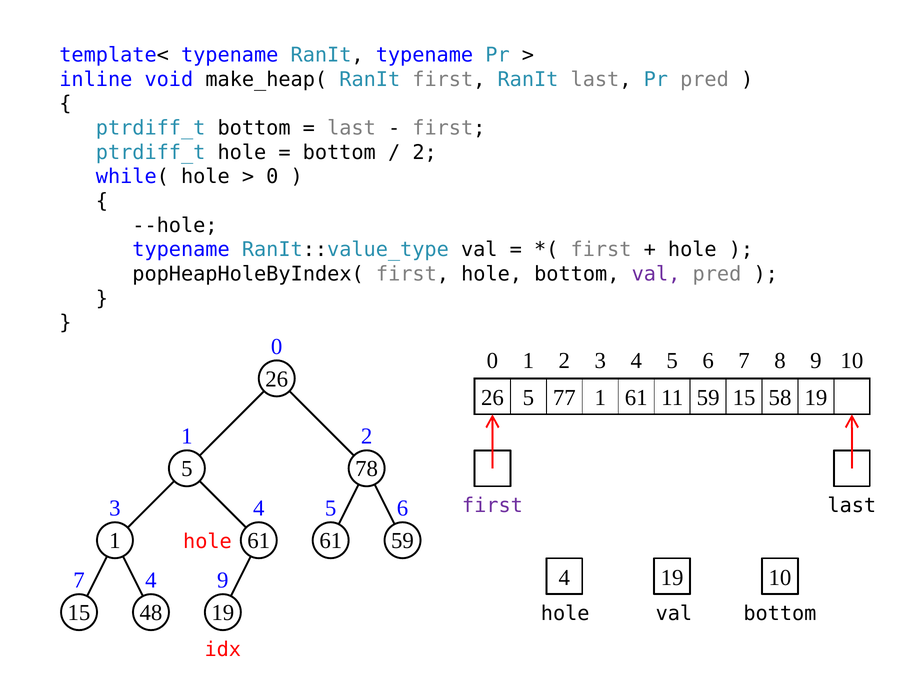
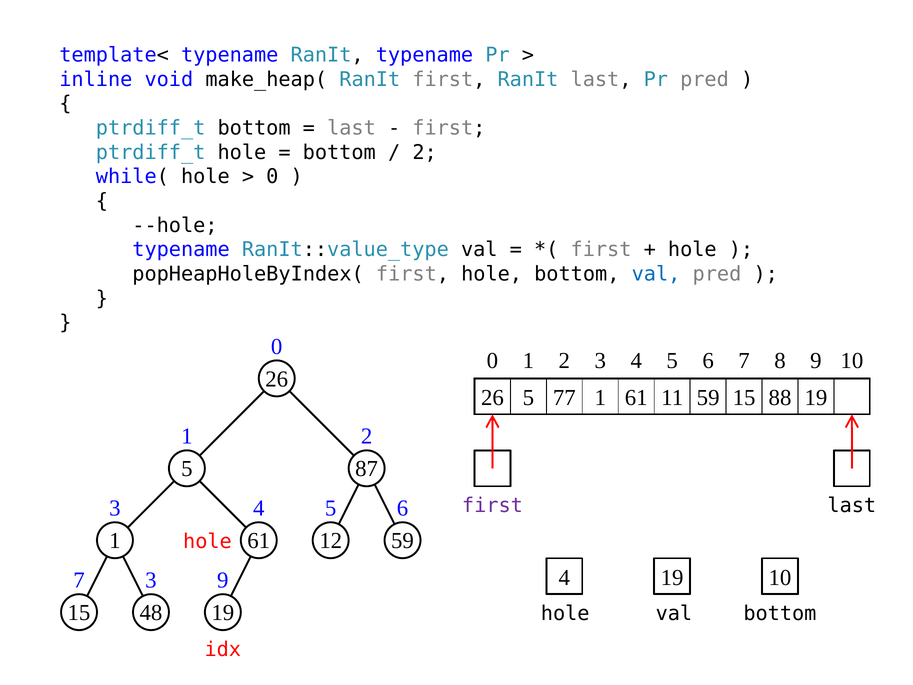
val at (656, 274) colour: purple -> blue
58: 58 -> 88
78: 78 -> 87
61 61: 61 -> 12
7 4: 4 -> 3
